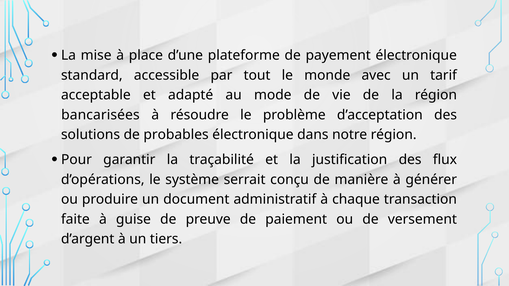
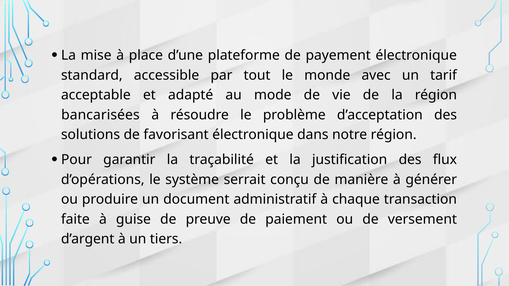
probables: probables -> favorisant
